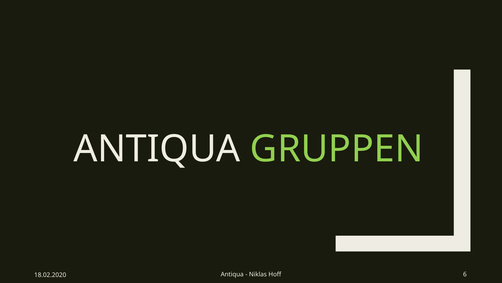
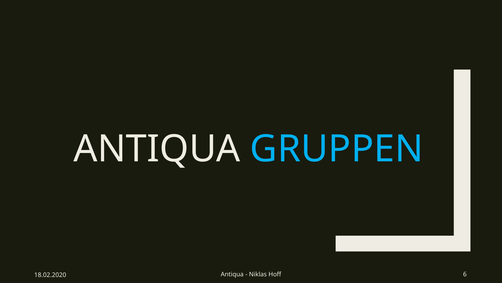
GRUPPEN colour: light green -> light blue
